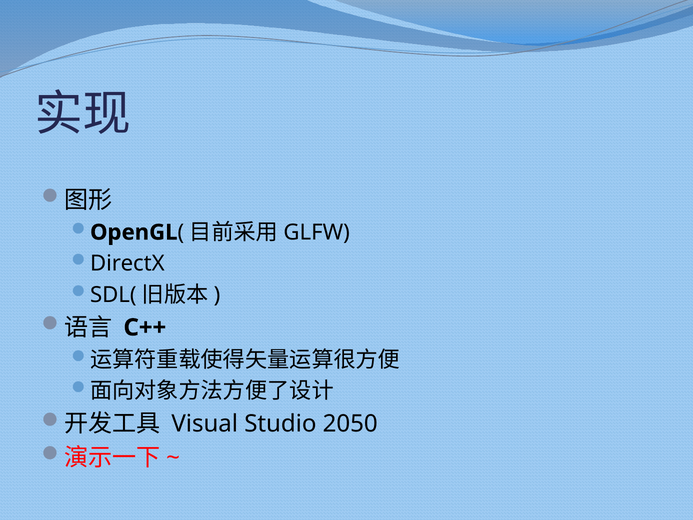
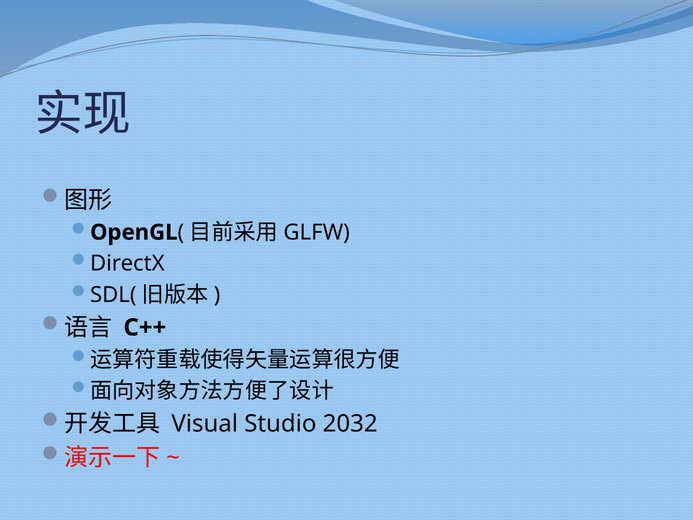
2050: 2050 -> 2032
